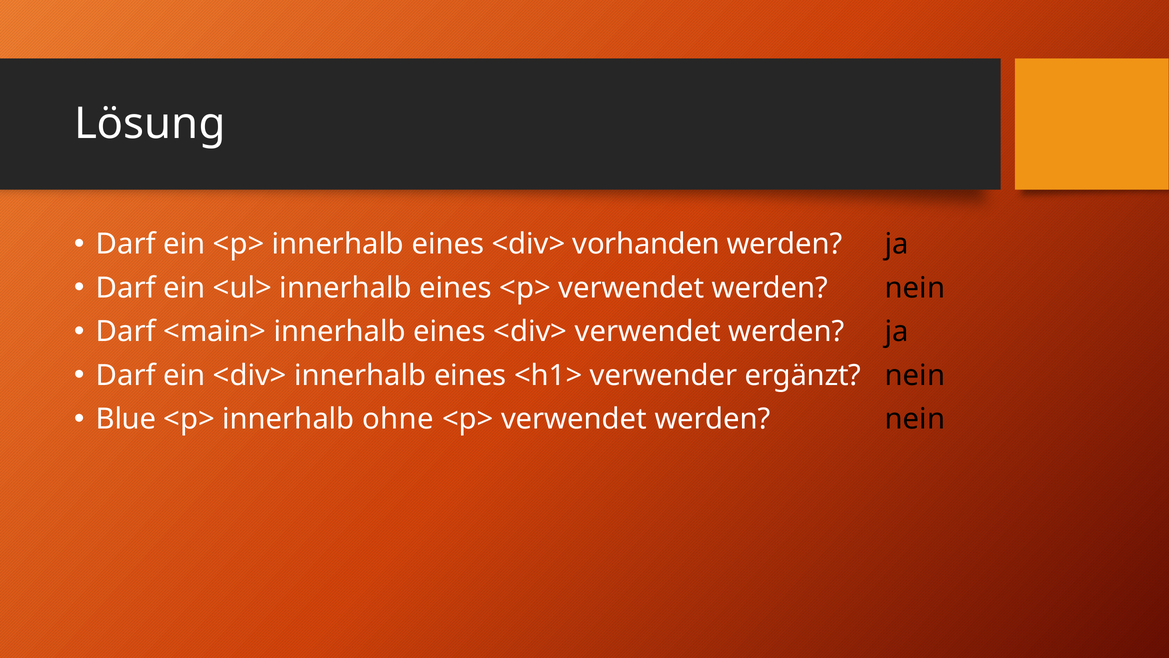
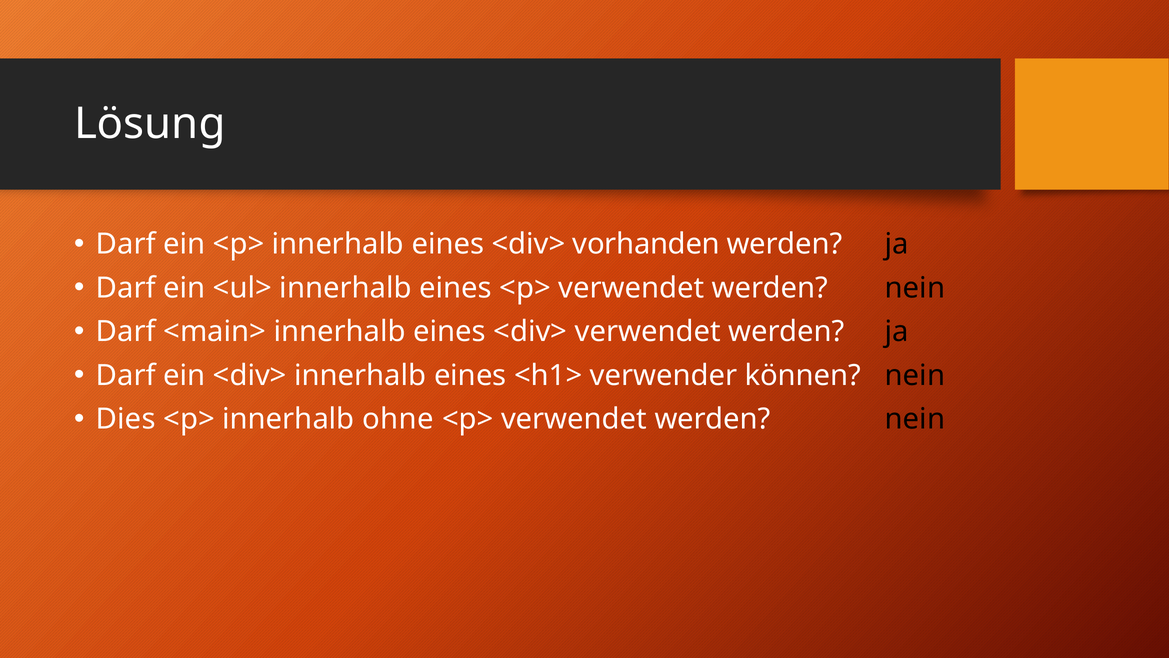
ergänzt: ergänzt -> können
Blue: Blue -> Dies
